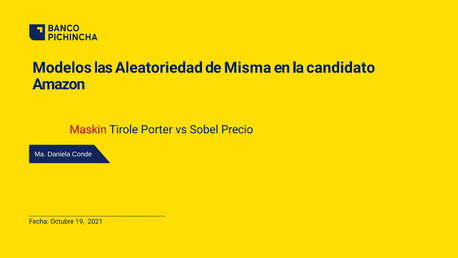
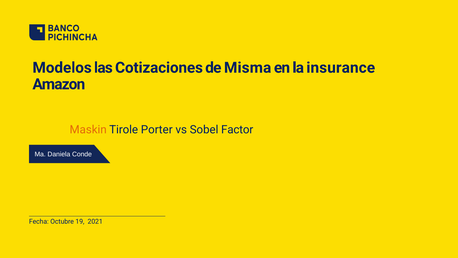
Aleatoriedad: Aleatoriedad -> Cotizaciones
candidato: candidato -> insurance
Maskin colour: red -> orange
Precio: Precio -> Factor
